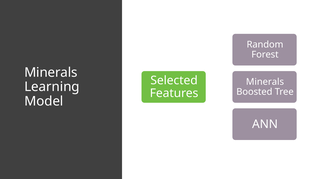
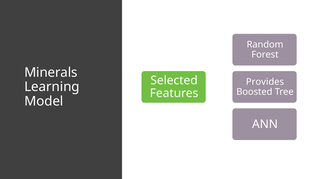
Minerals at (265, 82): Minerals -> Provides
